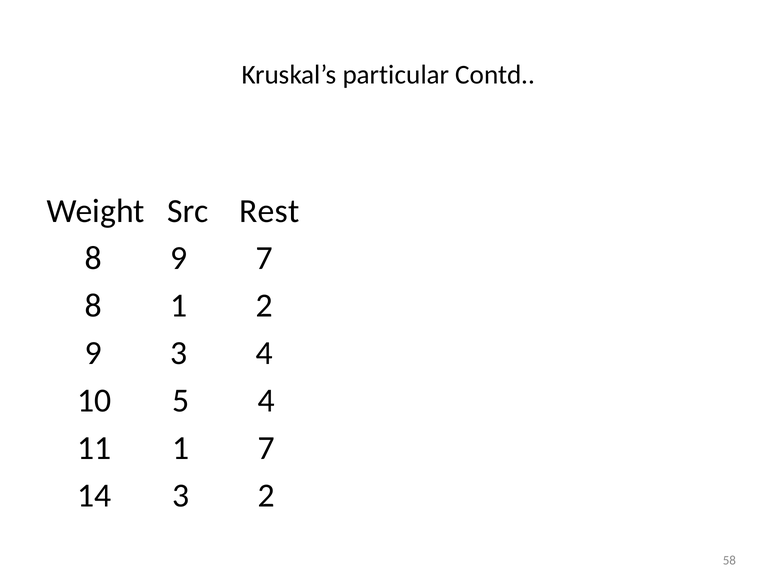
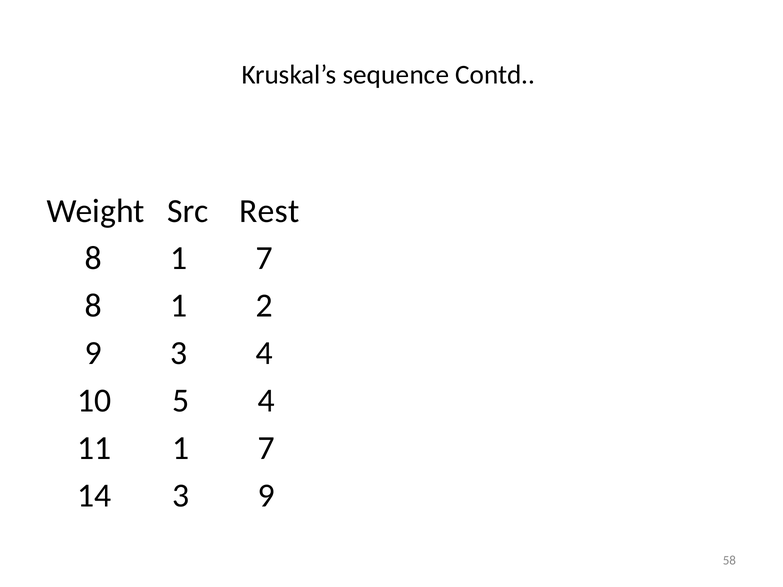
particular: particular -> sequence
9 at (179, 258): 9 -> 1
3 2: 2 -> 9
